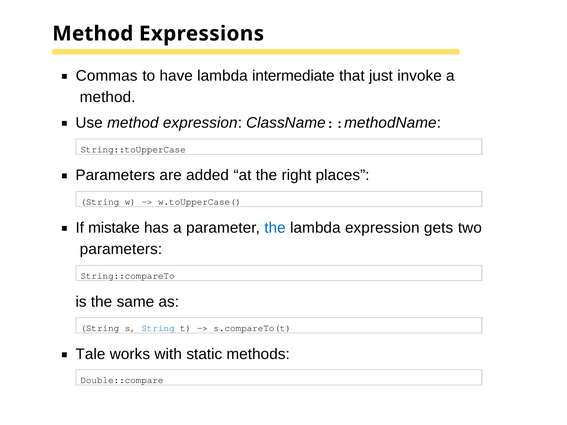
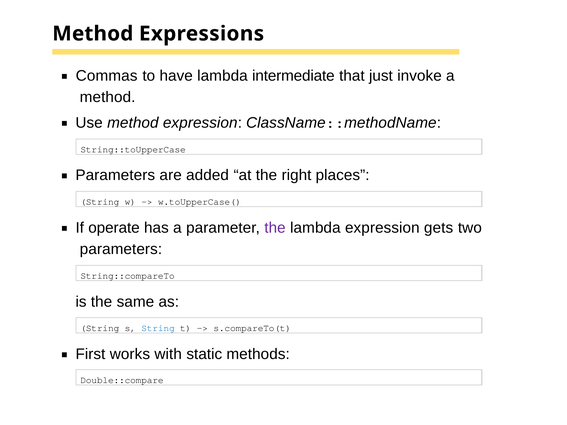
mistake: mistake -> operate
the at (275, 228) colour: blue -> purple
Tale: Tale -> First
